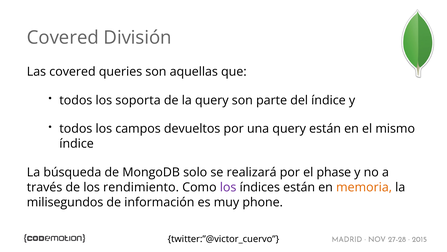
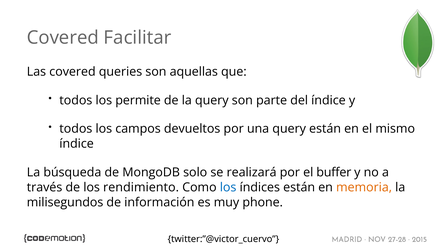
División: División -> Facilitar
soporta: soporta -> permite
phase: phase -> buffer
los at (228, 187) colour: purple -> blue
